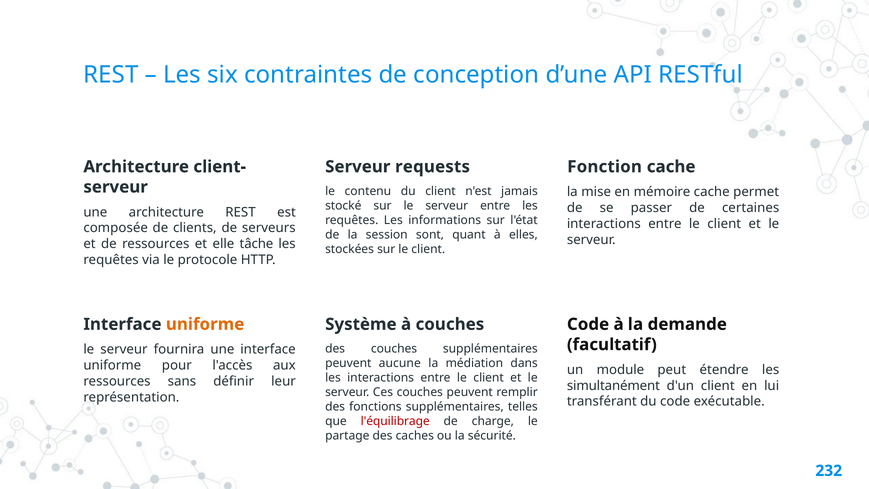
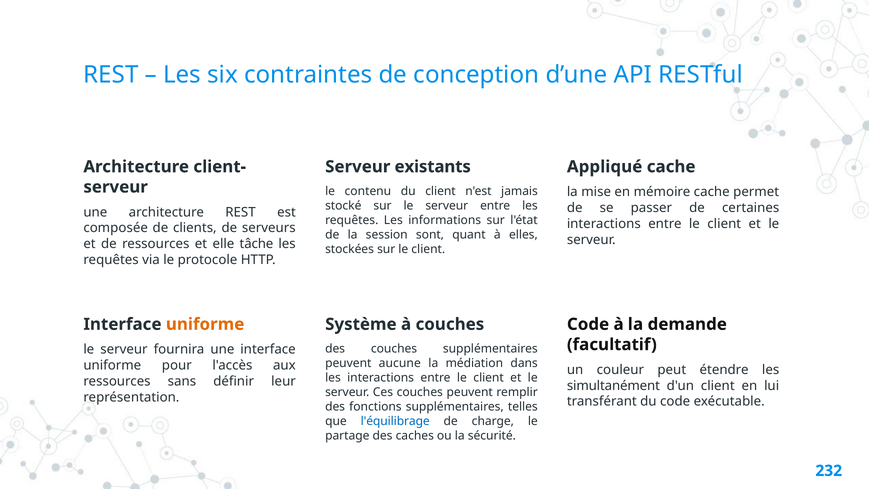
requests: requests -> existants
Fonction: Fonction -> Appliqué
module: module -> couleur
l'équilibrage colour: red -> blue
